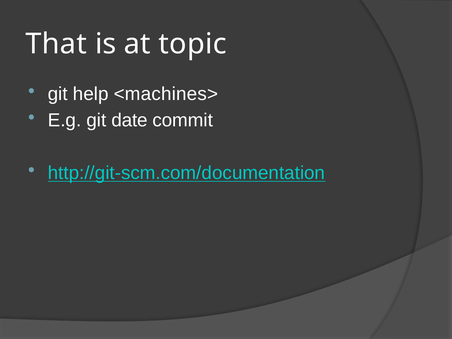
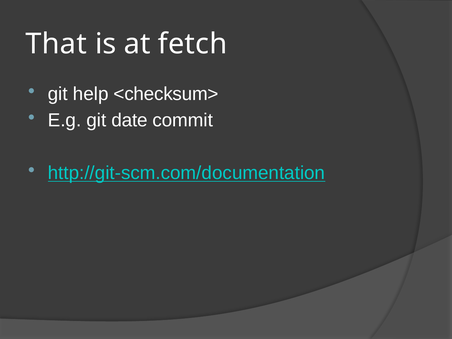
topic: topic -> fetch
<machines>: <machines> -> <checksum>
